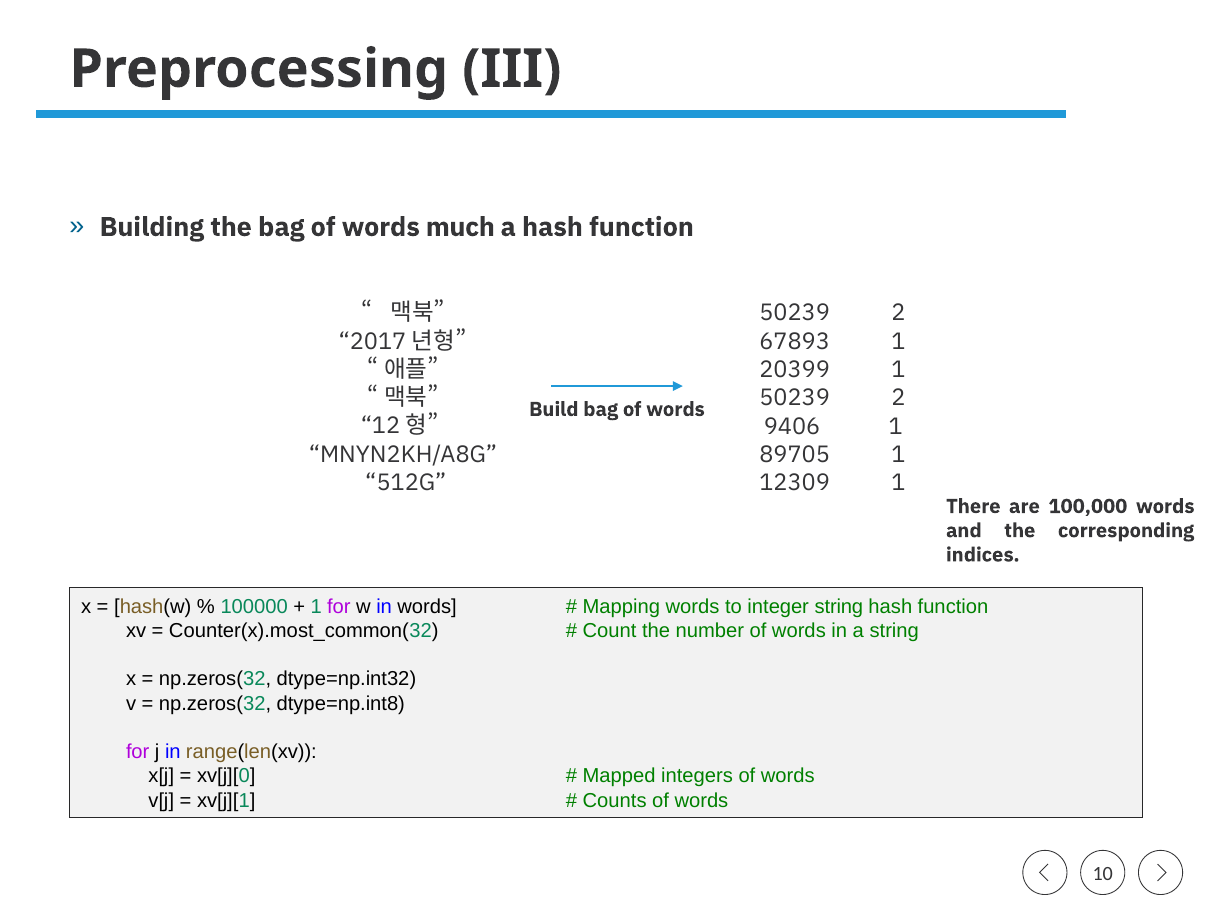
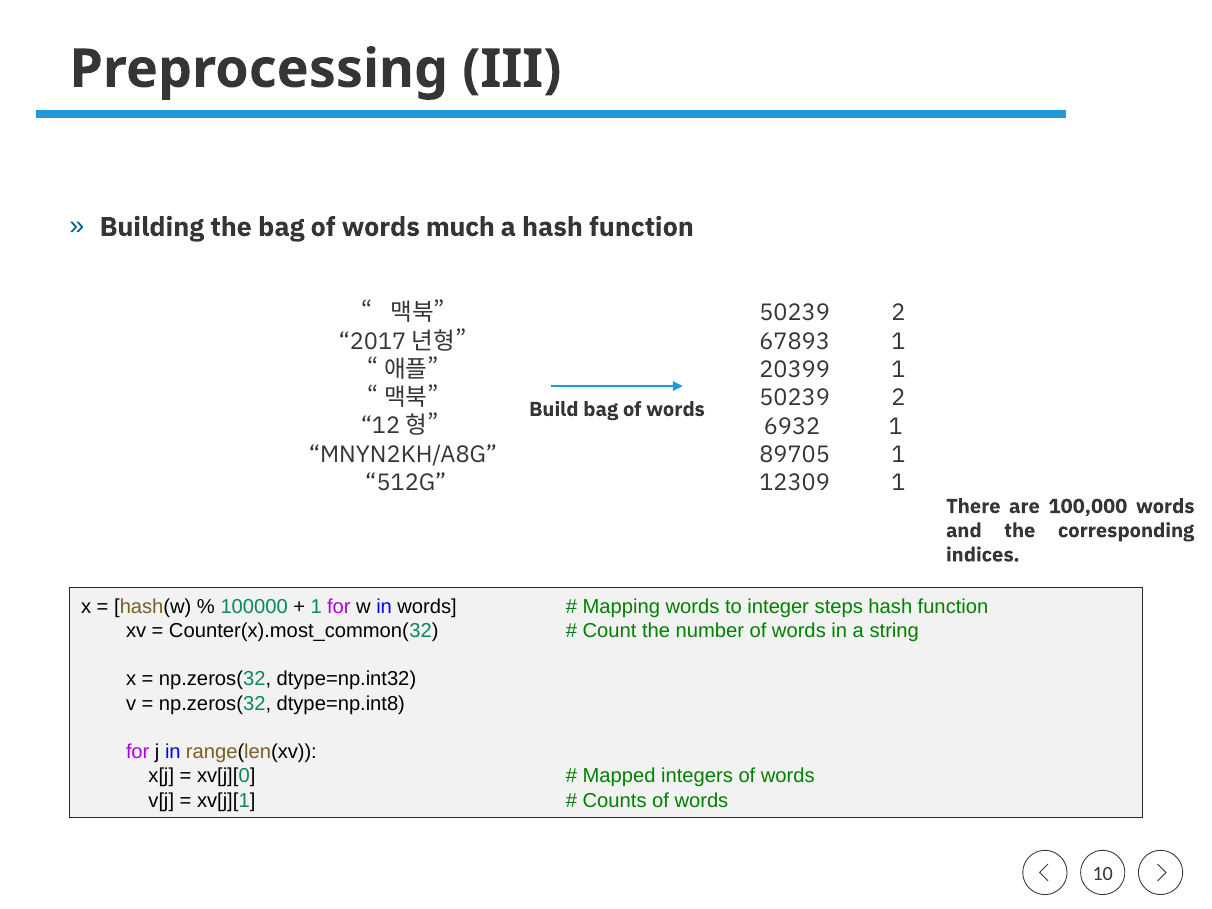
9406: 9406 -> 6932
integer string: string -> steps
